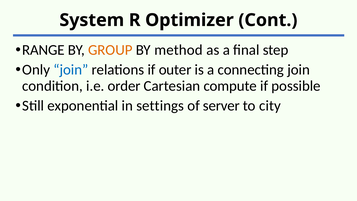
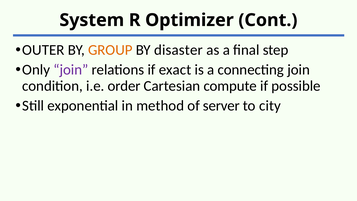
RANGE: RANGE -> OUTER
method: method -> disaster
join at (71, 70) colour: blue -> purple
outer: outer -> exact
settings: settings -> method
